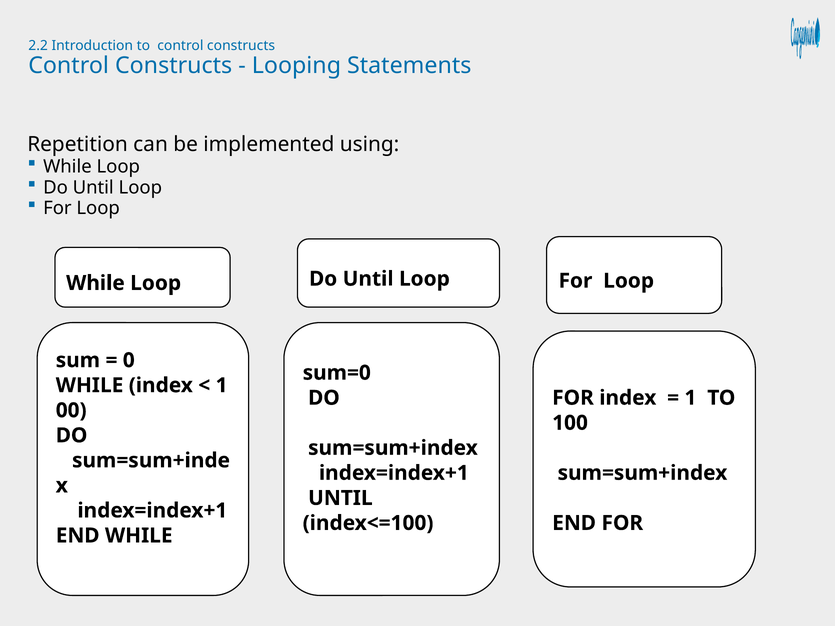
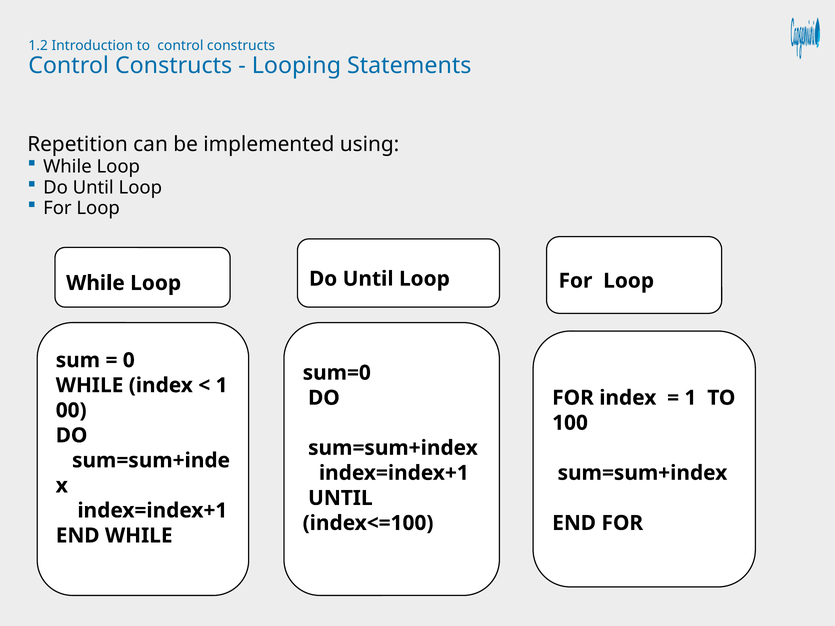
2.2: 2.2 -> 1.2
